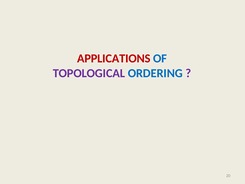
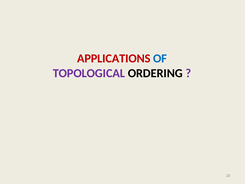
ORDERING colour: blue -> black
